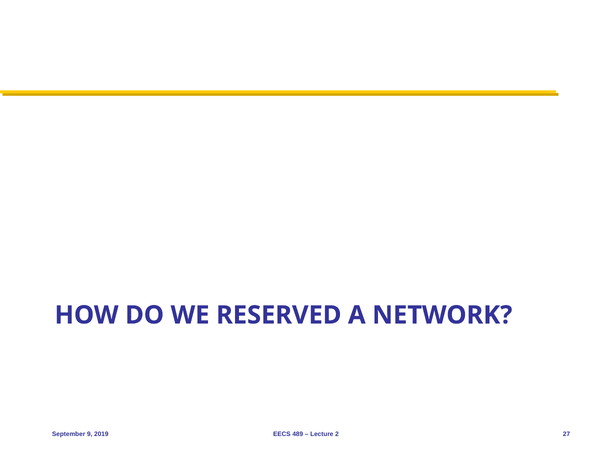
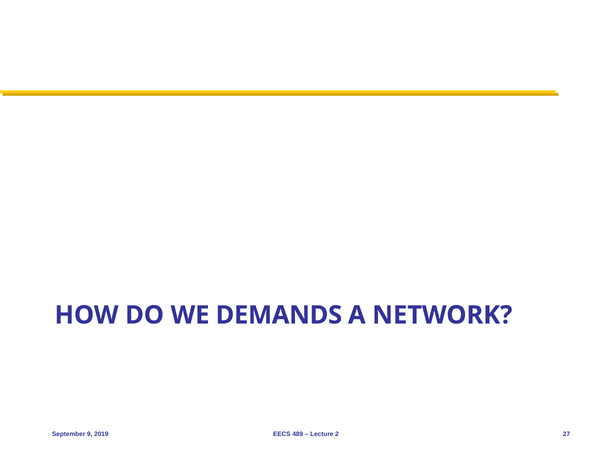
RESERVED: RESERVED -> DEMANDS
